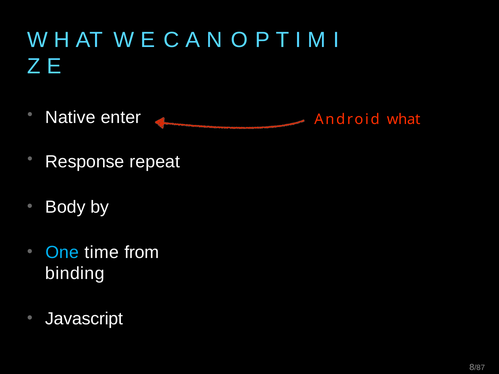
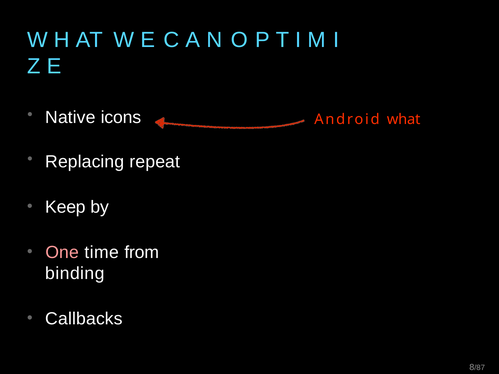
enter: enter -> icons
Response: Response -> Replacing
Body: Body -> Keep
One colour: light blue -> pink
Javascript: Javascript -> Callbacks
